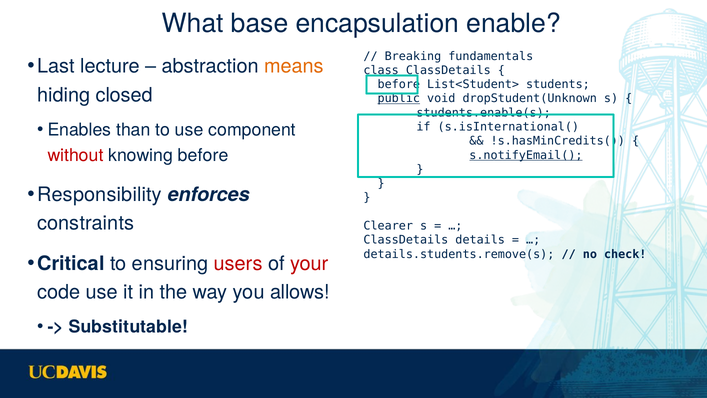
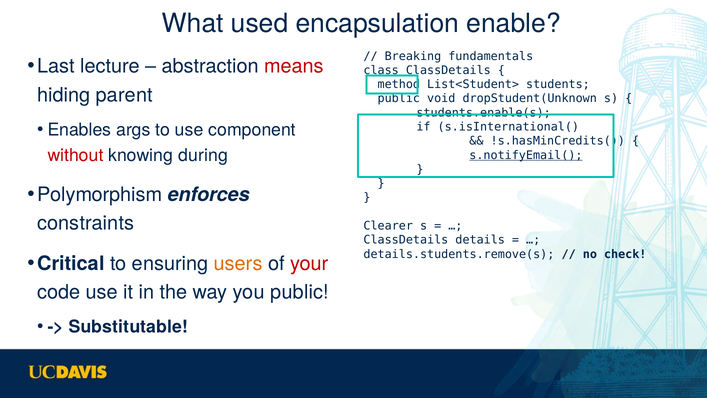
base: base -> used
means colour: orange -> red
before at (399, 84): before -> method
closed: closed -> parent
public at (399, 98) underline: present -> none
than: than -> args
knowing before: before -> during
Responsibility: Responsibility -> Polymorphism
users colour: red -> orange
you allows: allows -> public
